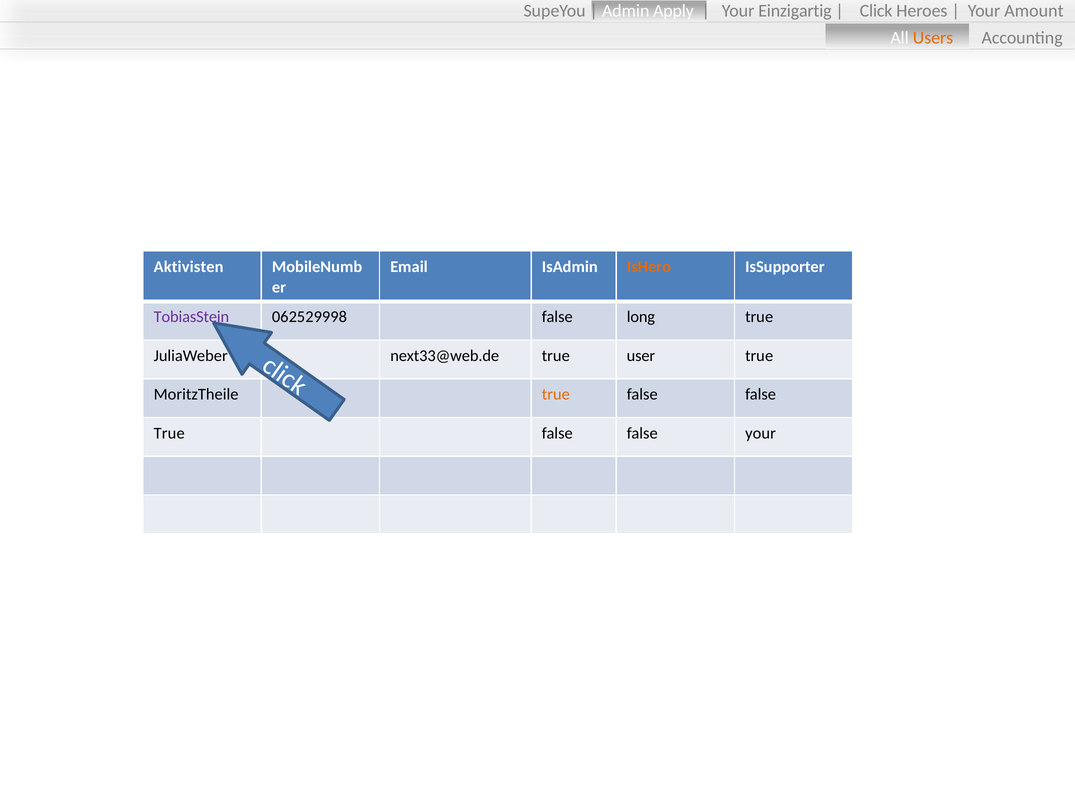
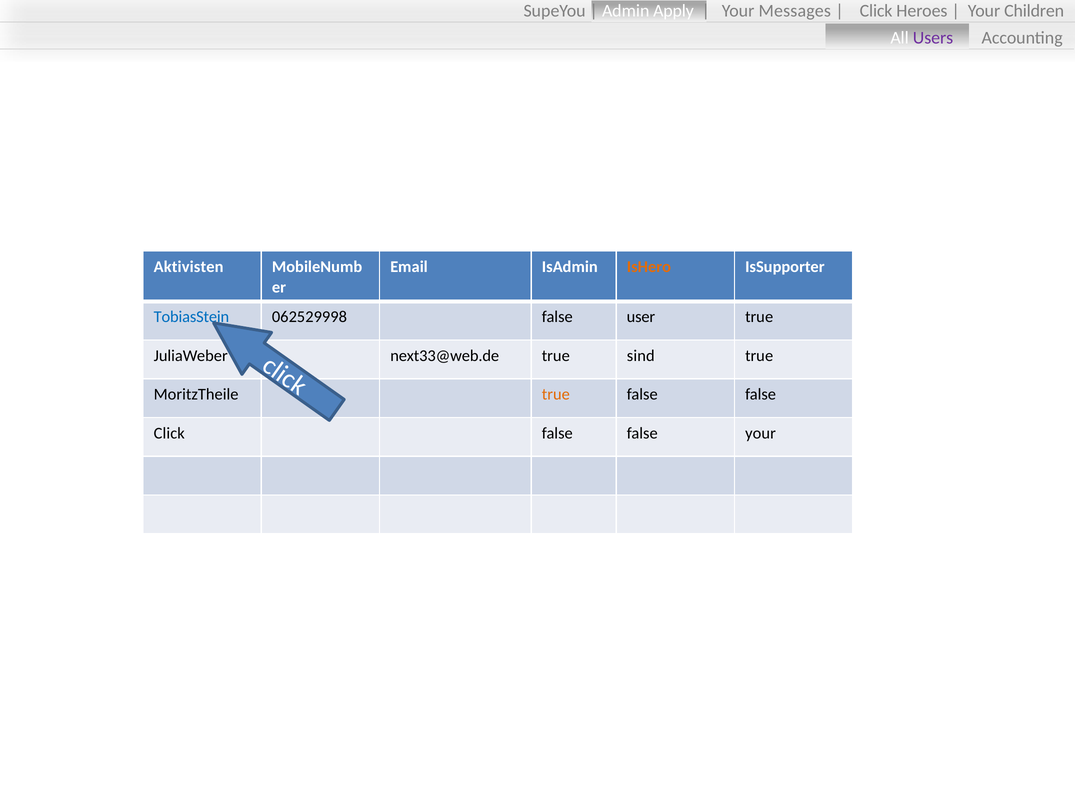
Einzigartig: Einzigartig -> Messages
Amount: Amount -> Children
Users colour: orange -> purple
TobiasStein colour: purple -> blue
long: long -> user
user: user -> sind
True at (169, 433): True -> Click
